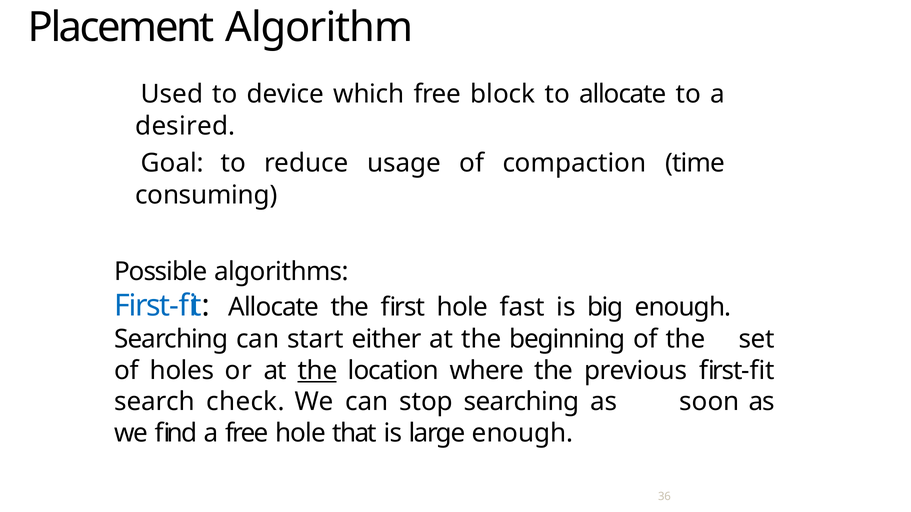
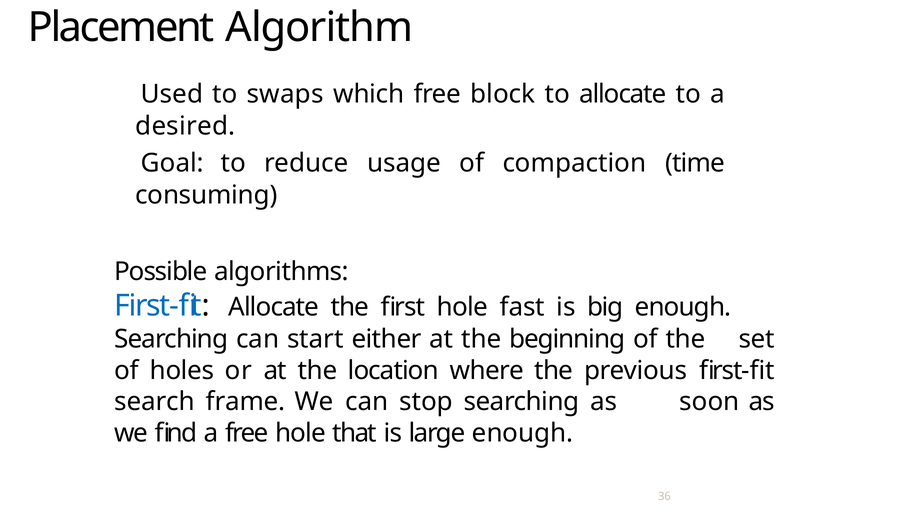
device: device -> swaps
the at (317, 371) underline: present -> none
check: check -> frame
